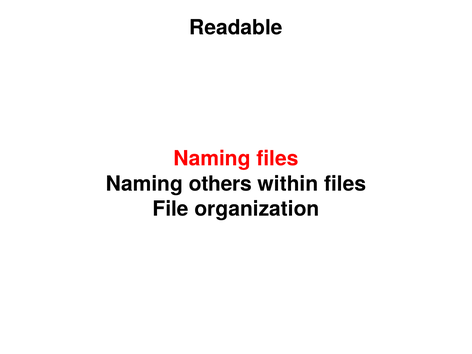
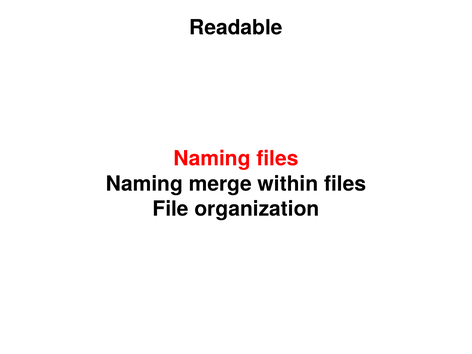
others: others -> merge
